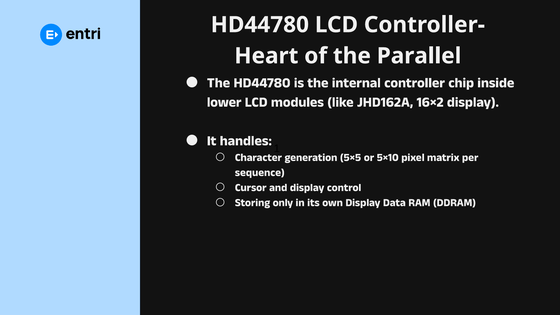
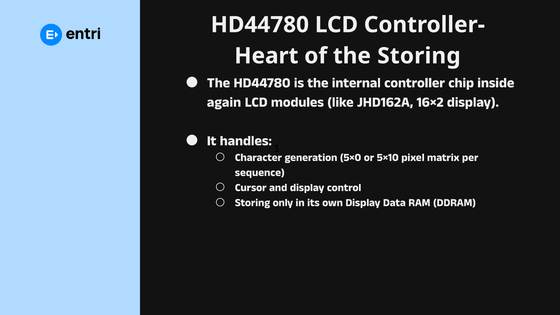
the Parallel: Parallel -> Storing
lower: lower -> again
5×5: 5×5 -> 5×0
